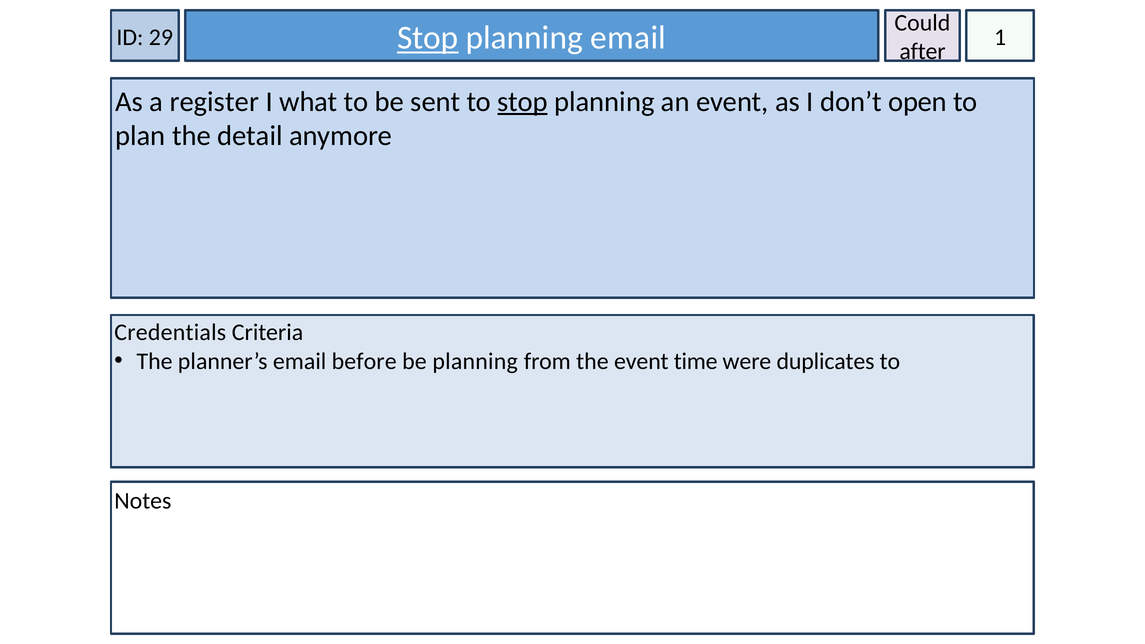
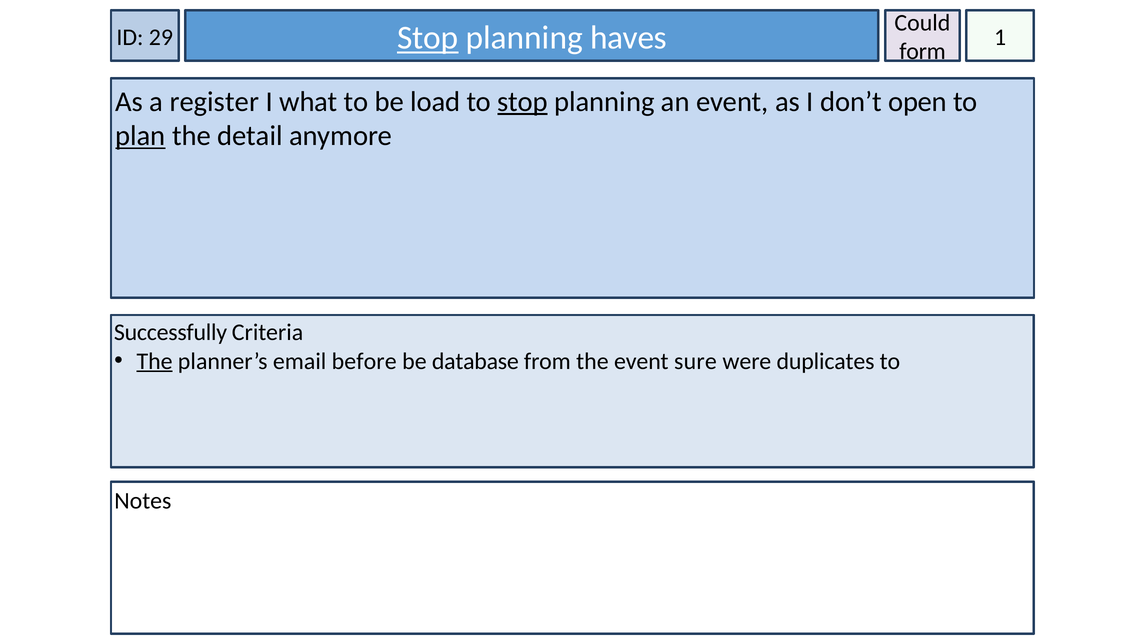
planning email: email -> haves
after: after -> form
sent: sent -> load
plan underline: none -> present
Credentials: Credentials -> Successfully
The at (155, 361) underline: none -> present
be planning: planning -> database
time: time -> sure
